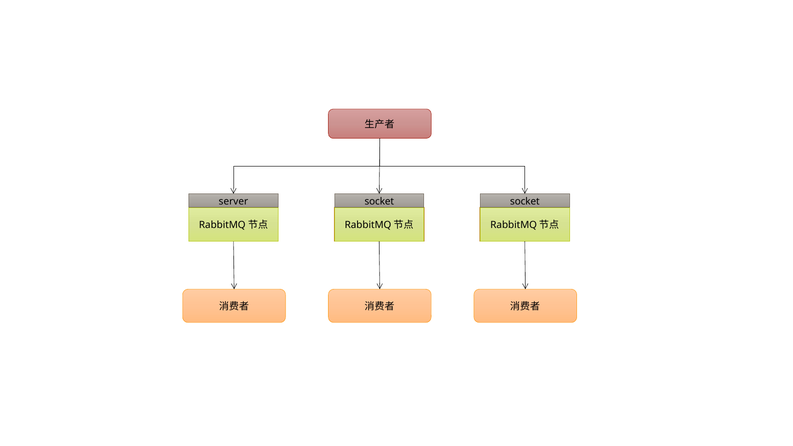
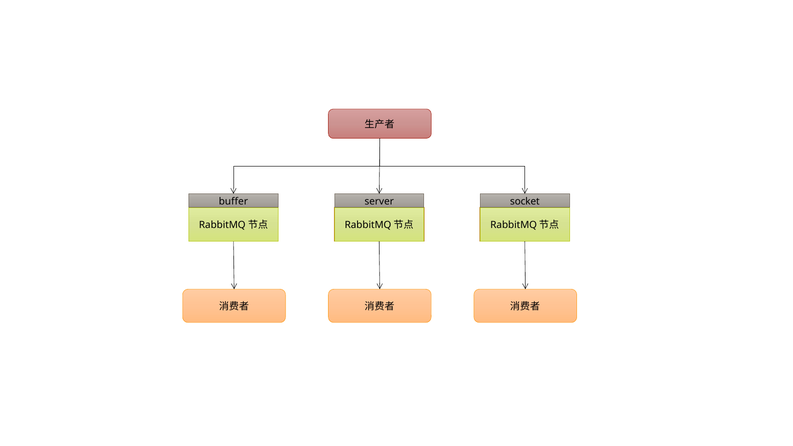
server: server -> buffer
socket at (379, 201): socket -> server
